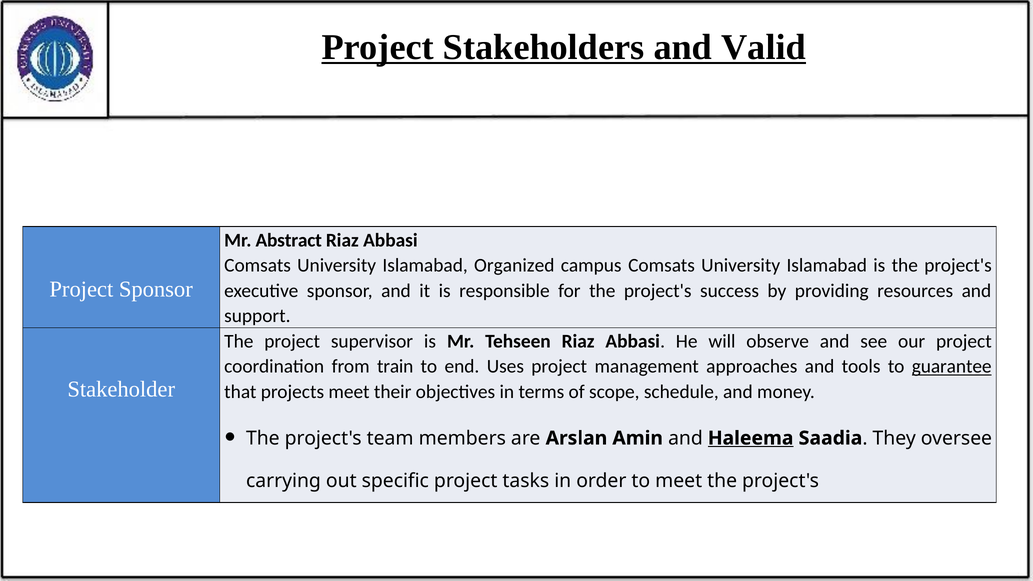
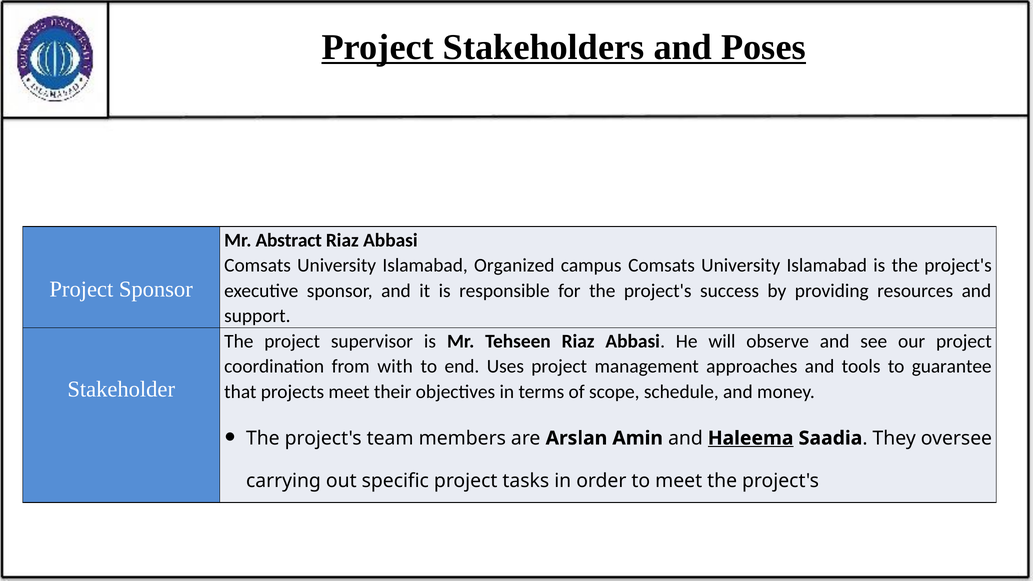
Valid: Valid -> Poses
train: train -> with
guarantee underline: present -> none
